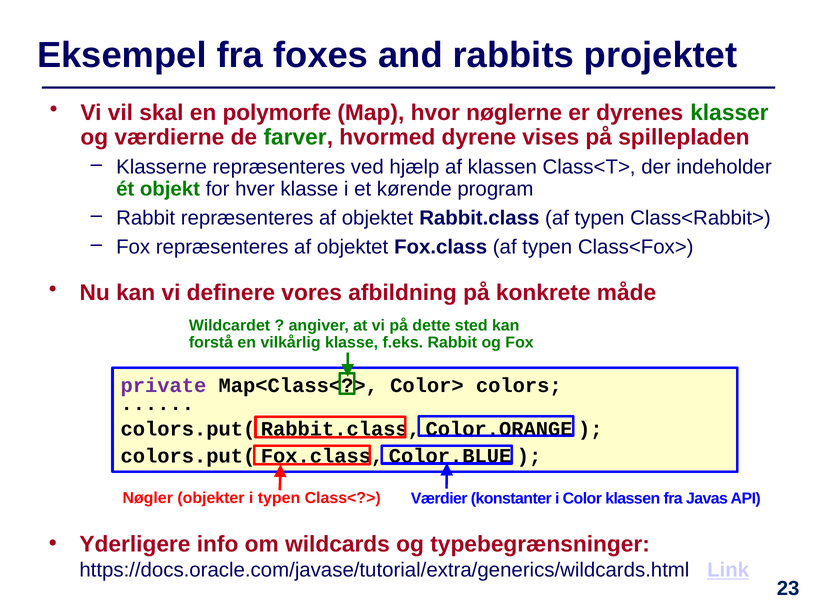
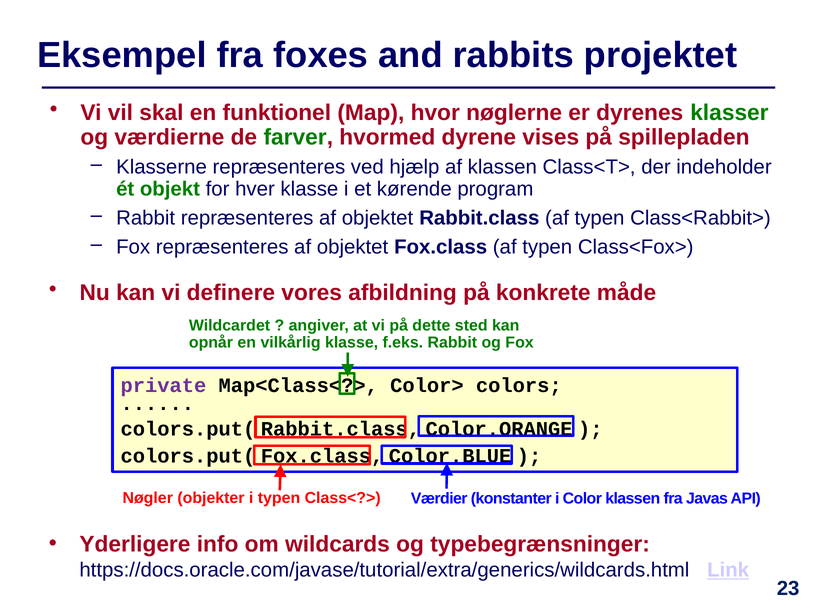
polymorfe: polymorfe -> funktionel
forstå: forstå -> opnår
